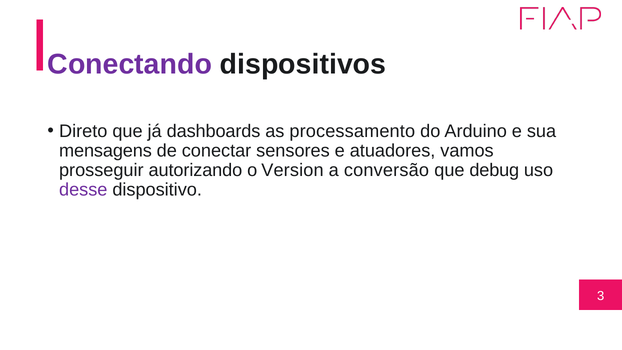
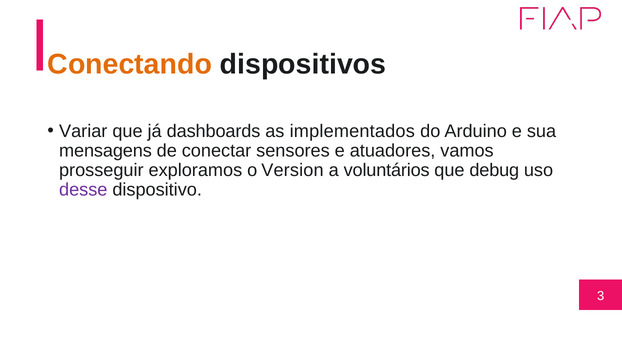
Conectando colour: purple -> orange
Direto: Direto -> Variar
processamento: processamento -> implementados
autorizando: autorizando -> exploramos
conversão: conversão -> voluntários
